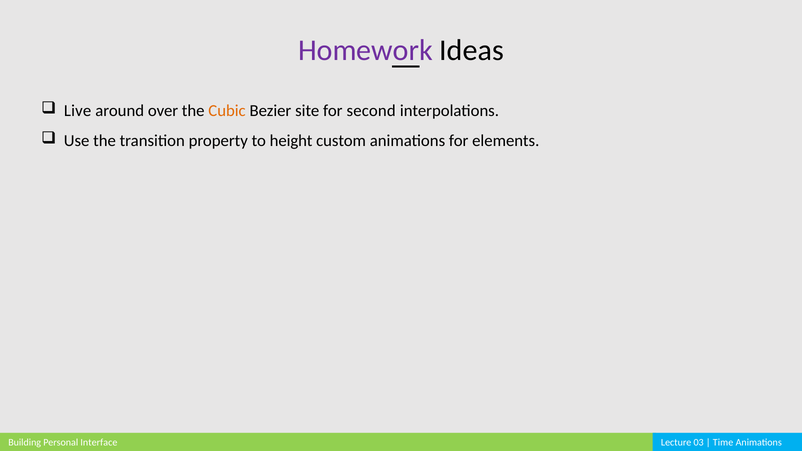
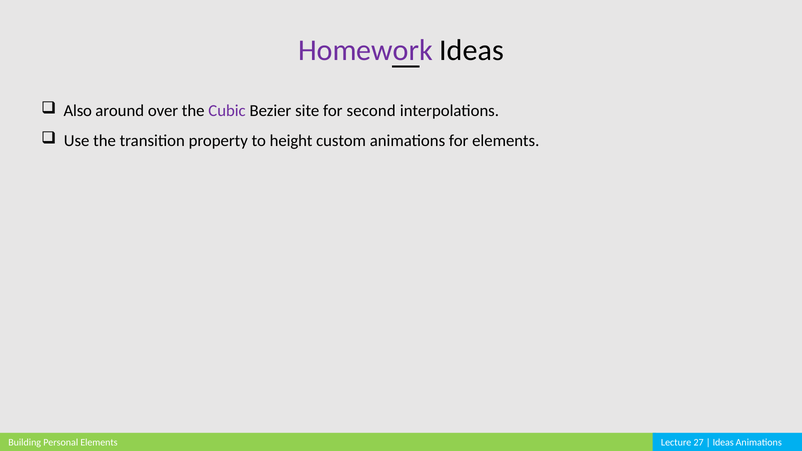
Live: Live -> Also
Cubic colour: orange -> purple
Personal Interface: Interface -> Elements
03: 03 -> 27
Time at (723, 442): Time -> Ideas
